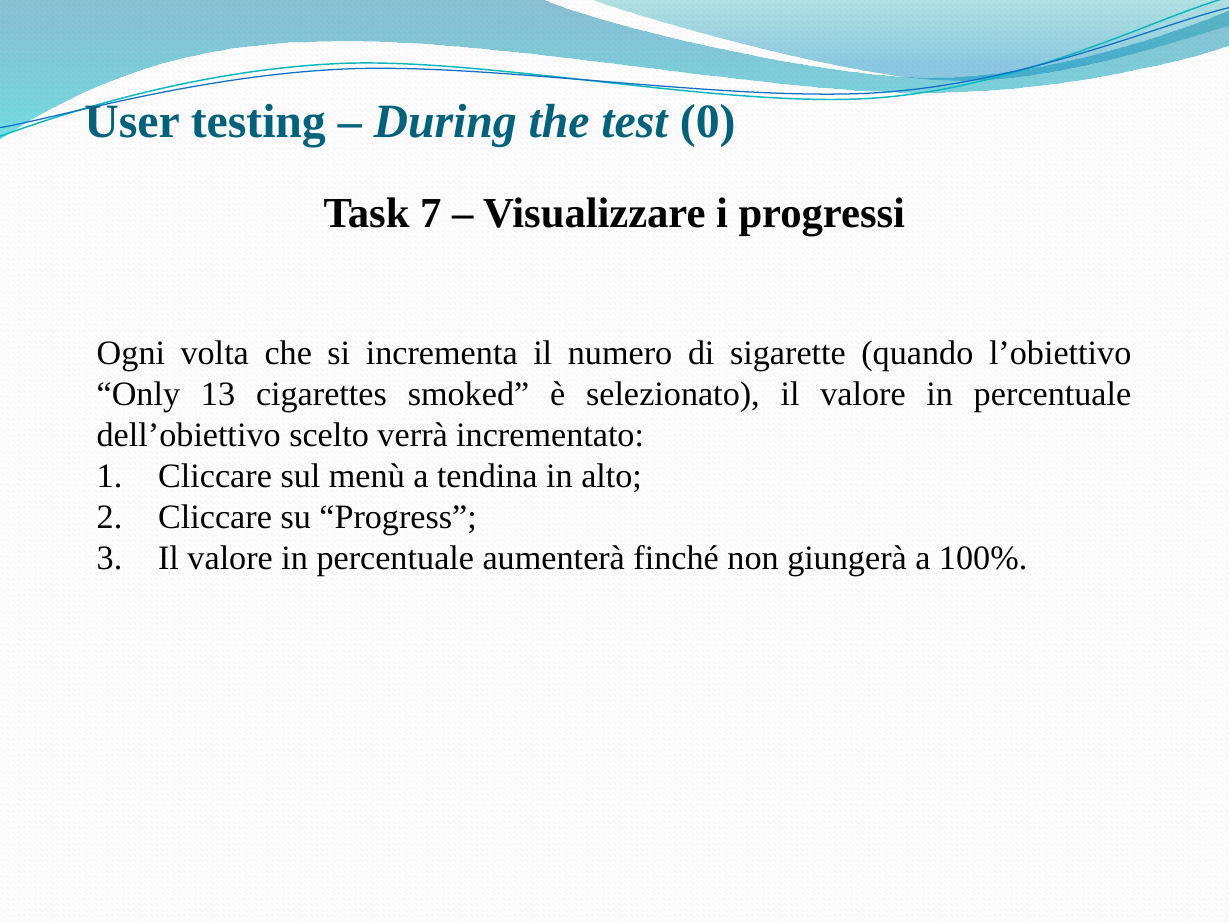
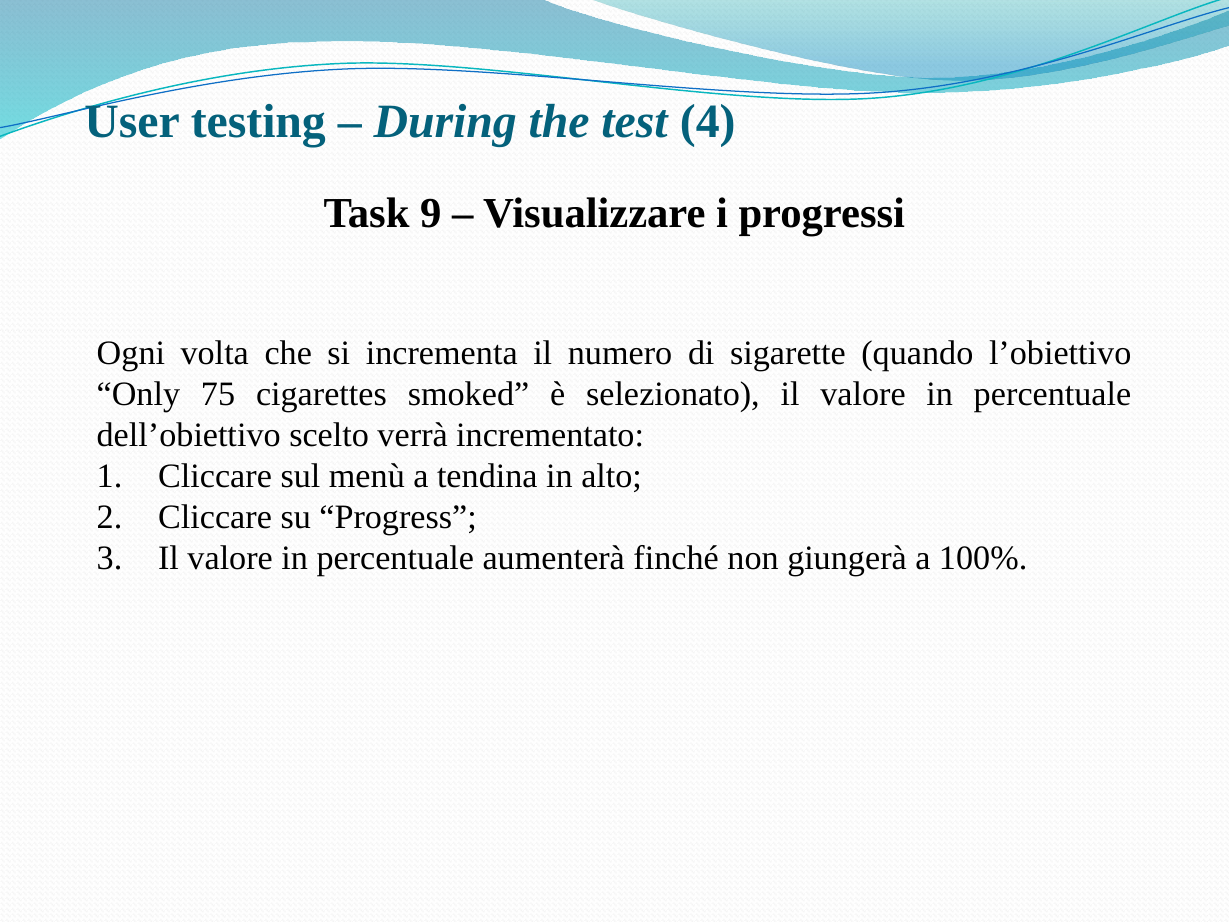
0: 0 -> 4
7: 7 -> 9
13: 13 -> 75
